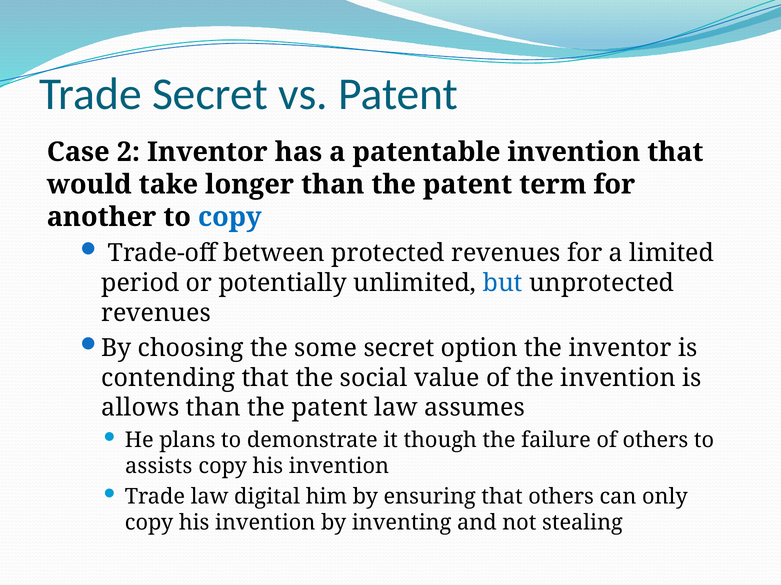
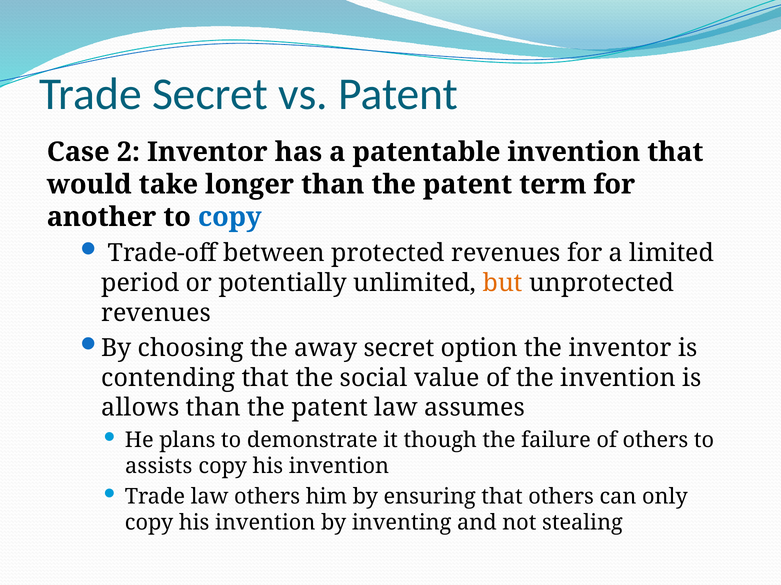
but colour: blue -> orange
some: some -> away
law digital: digital -> others
